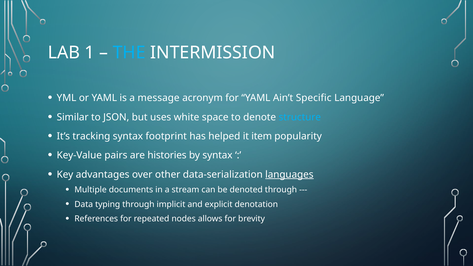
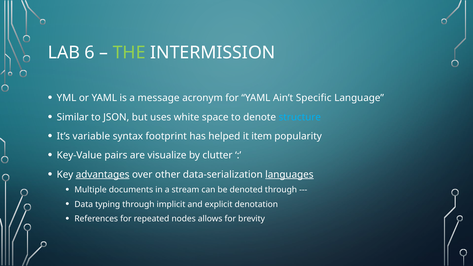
1: 1 -> 6
THE colour: light blue -> light green
tracking: tracking -> variable
histories: histories -> visualize
by syntax: syntax -> clutter
advantages underline: none -> present
